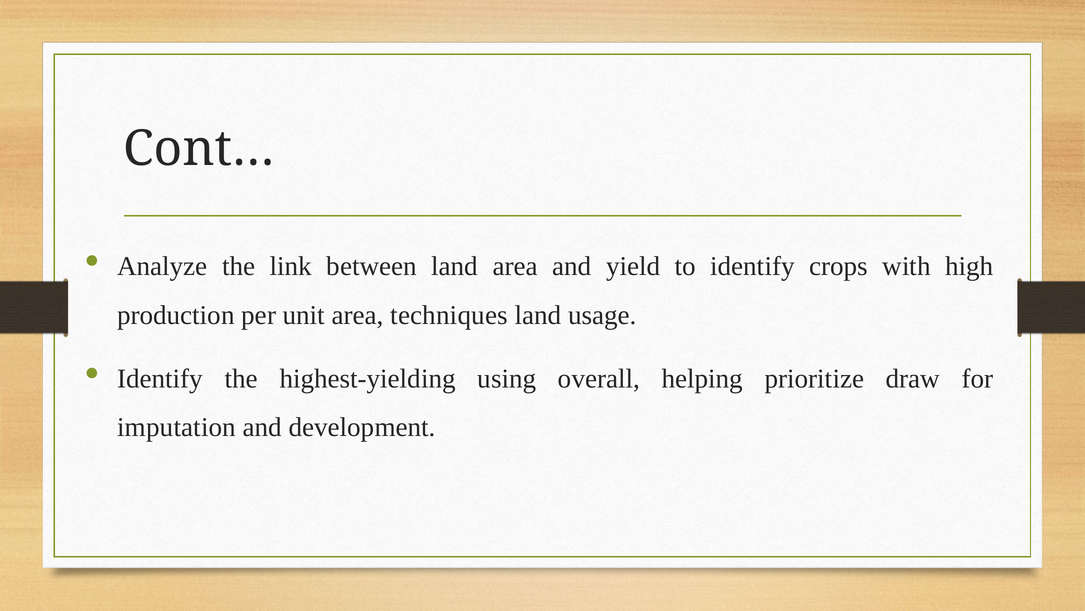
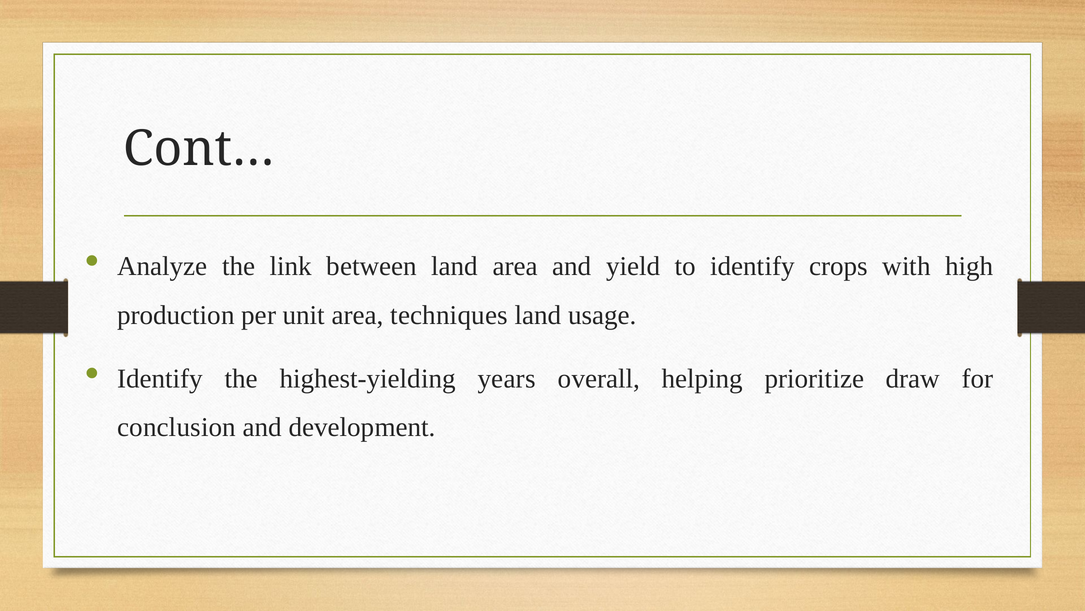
using: using -> years
imputation: imputation -> conclusion
